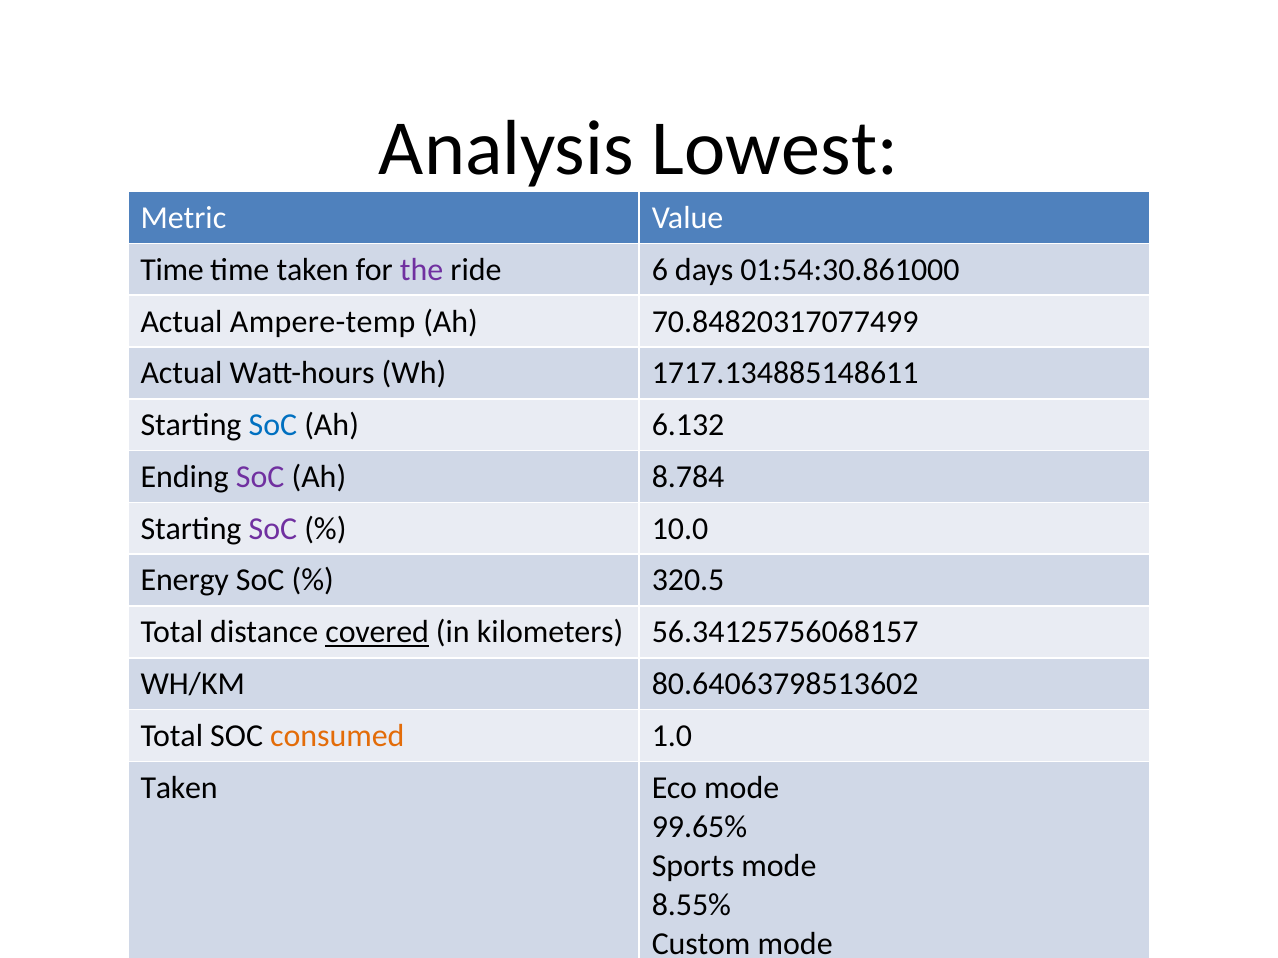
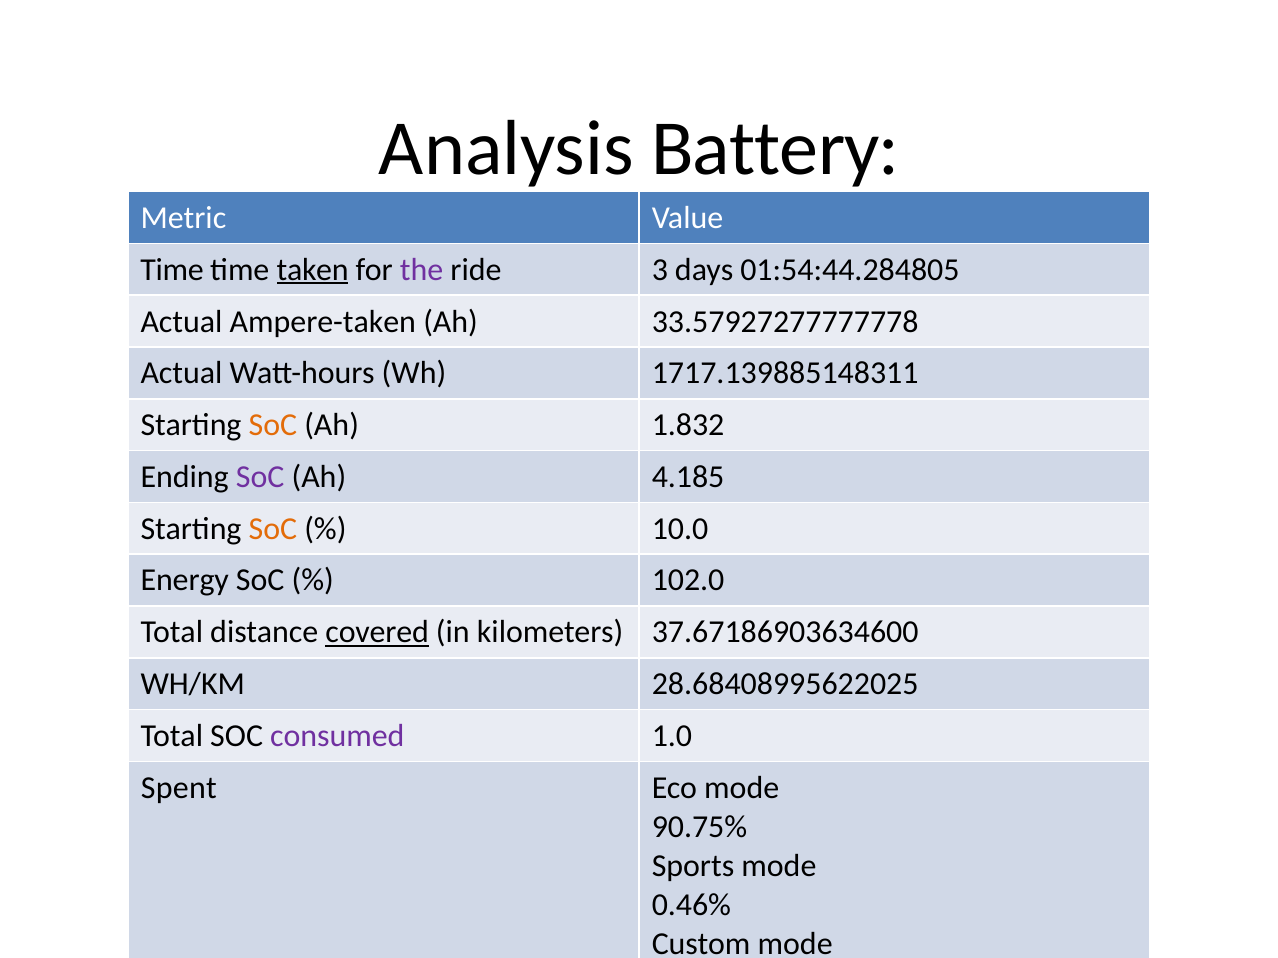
Lowest: Lowest -> Battery
taken at (313, 270) underline: none -> present
6: 6 -> 3
01:54:30.861000: 01:54:30.861000 -> 01:54:44.284805
Ampere-temp: Ampere-temp -> Ampere-taken
70.84820317077499: 70.84820317077499 -> 33.57927277777778
1717.134885148611: 1717.134885148611 -> 1717.139885148311
SoC at (273, 425) colour: blue -> orange
6.132: 6.132 -> 1.832
8.784: 8.784 -> 4.185
SoC at (273, 529) colour: purple -> orange
320.5: 320.5 -> 102.0
56.34125756068157: 56.34125756068157 -> 37.67186903634600
80.64063798513602: 80.64063798513602 -> 28.68408995622025
consumed colour: orange -> purple
Taken at (179, 788): Taken -> Spent
99.65%: 99.65% -> 90.75%
8.55%: 8.55% -> 0.46%
